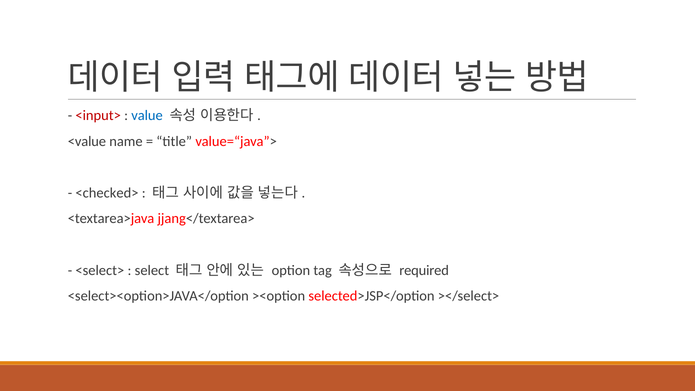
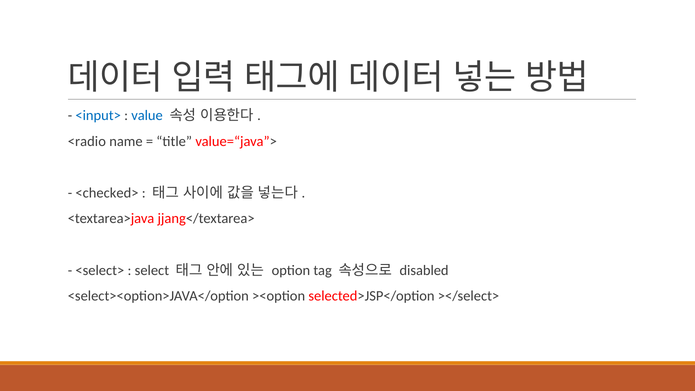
<input> colour: red -> blue
<value: <value -> <radio
required: required -> disabled
